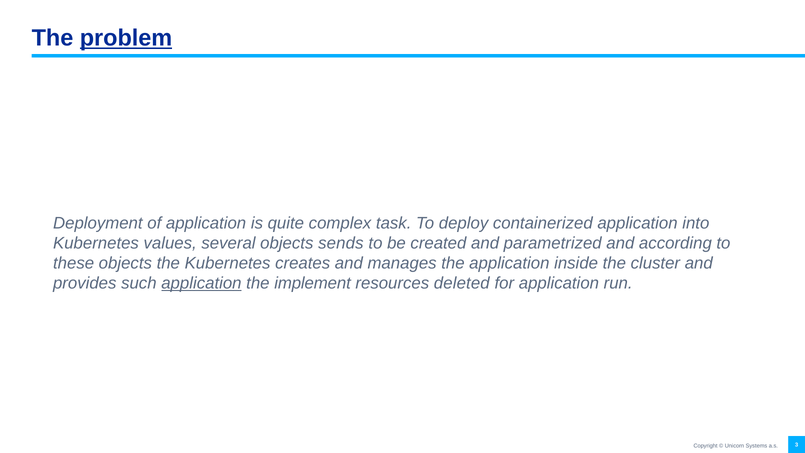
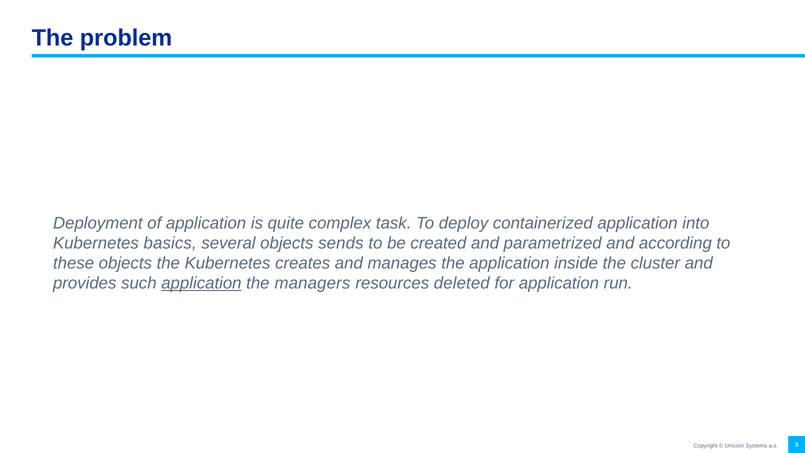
problem underline: present -> none
values: values -> basics
implement: implement -> managers
